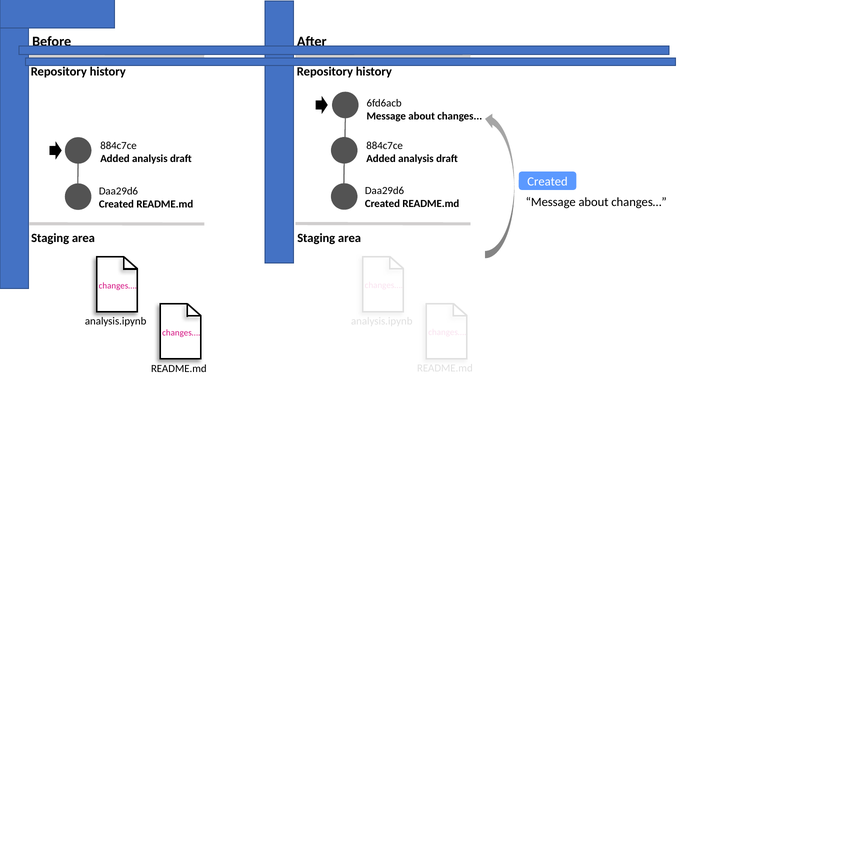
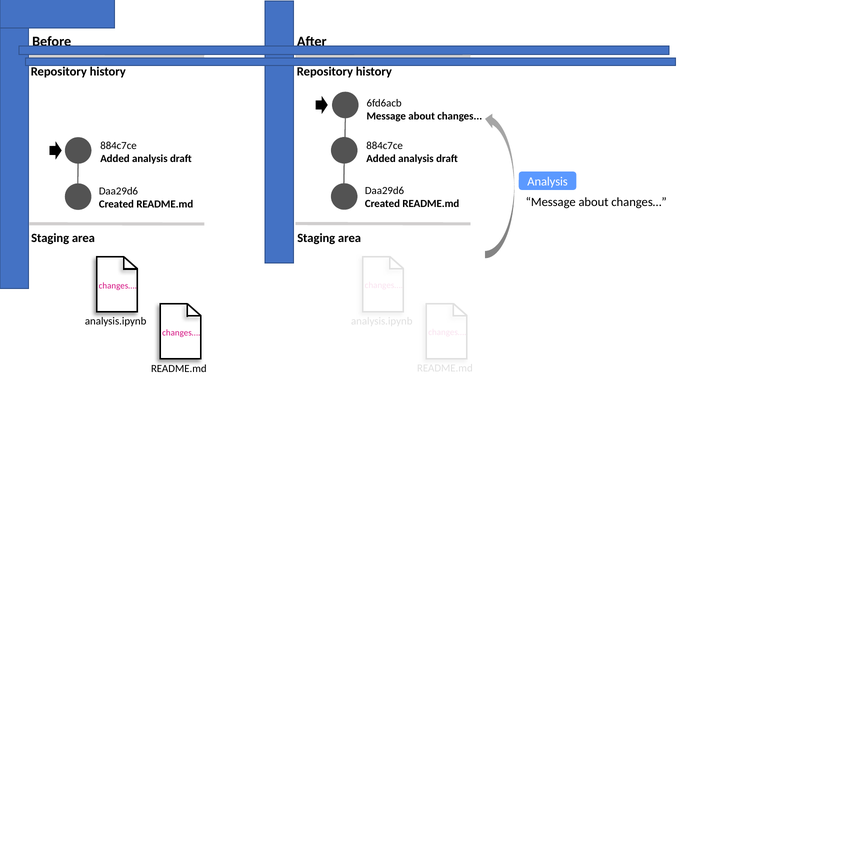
Created at (548, 182): Created -> Analysis
